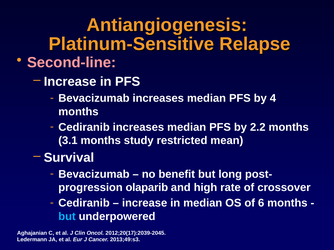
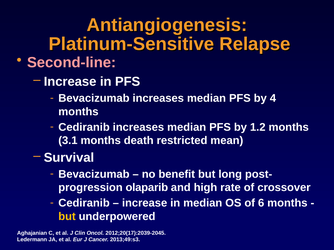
2.2: 2.2 -> 1.2
study: study -> death
but at (67, 217) colour: light blue -> yellow
